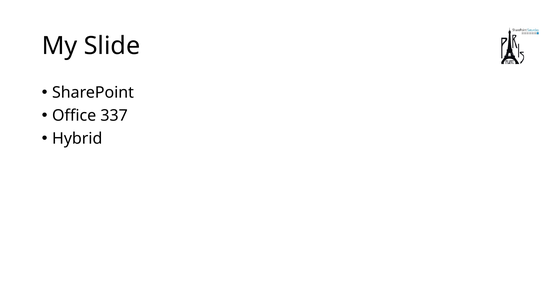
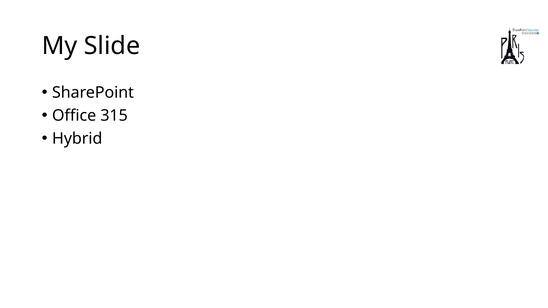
337: 337 -> 315
